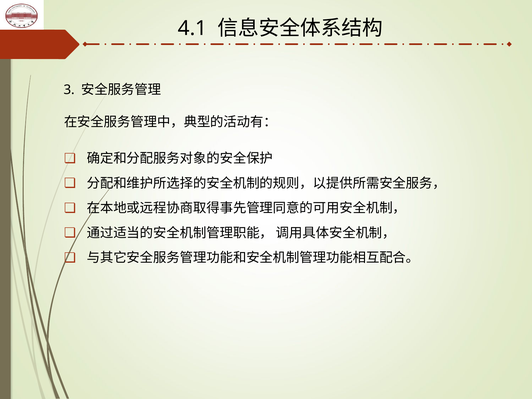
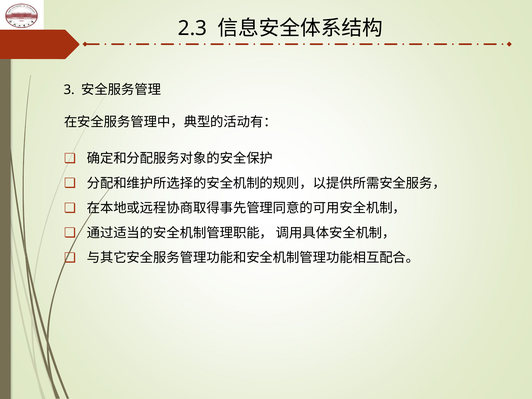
4.1: 4.1 -> 2.3
